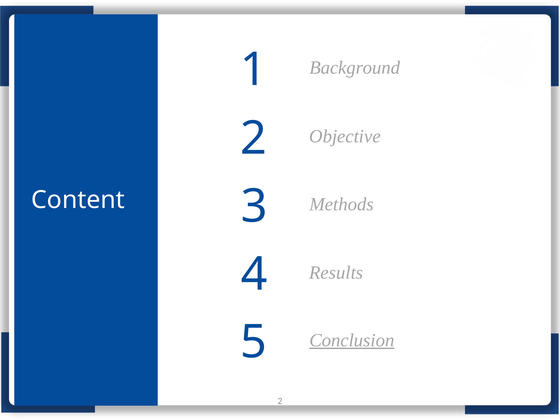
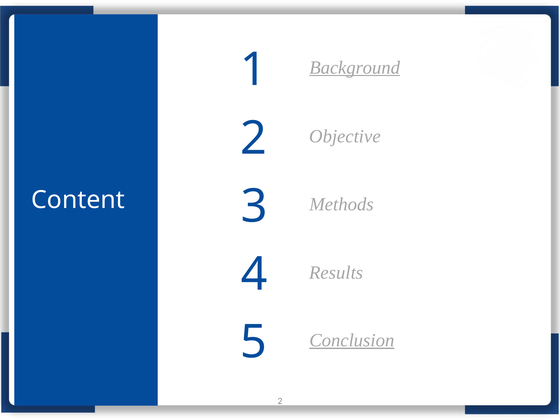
Background underline: none -> present
